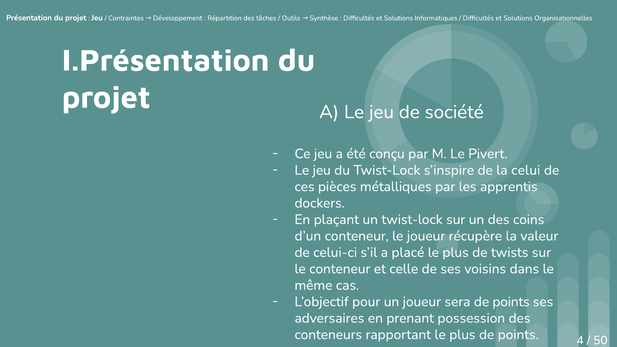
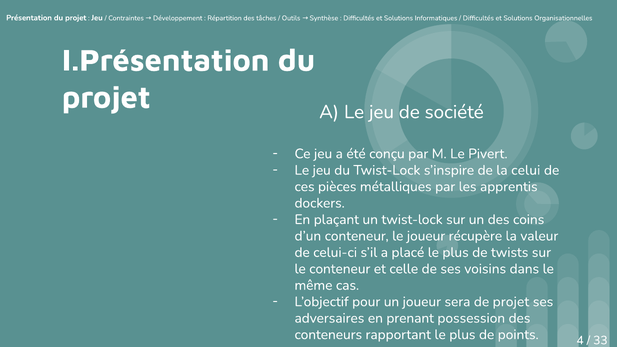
sera de points: points -> projet
50: 50 -> 33
